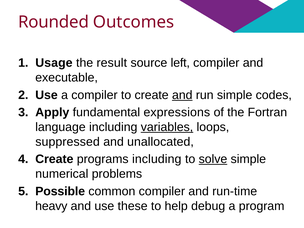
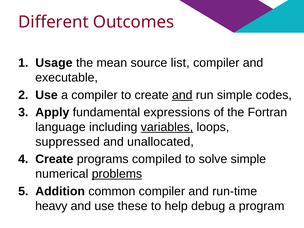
Rounded: Rounded -> Different
result: result -> mean
left: left -> list
programs including: including -> compiled
solve underline: present -> none
problems underline: none -> present
Possible: Possible -> Addition
